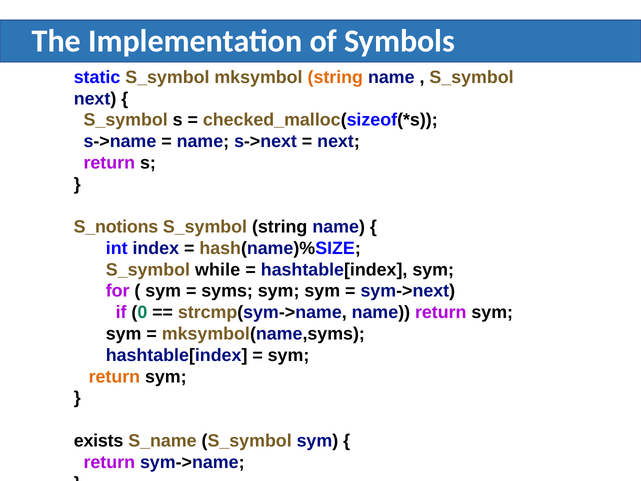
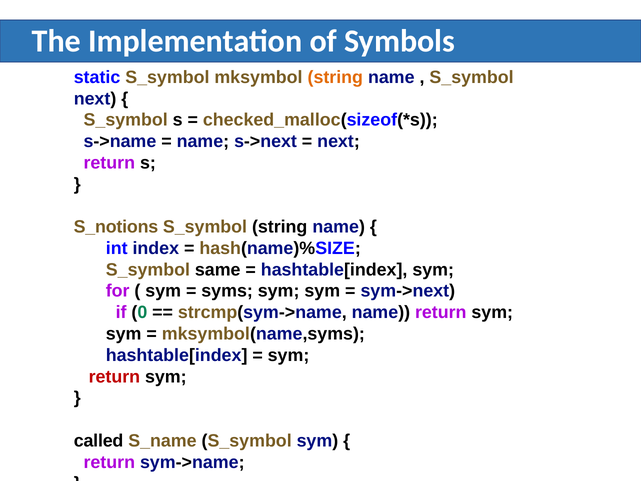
while: while -> same
return at (114, 376) colour: orange -> red
exists: exists -> called
